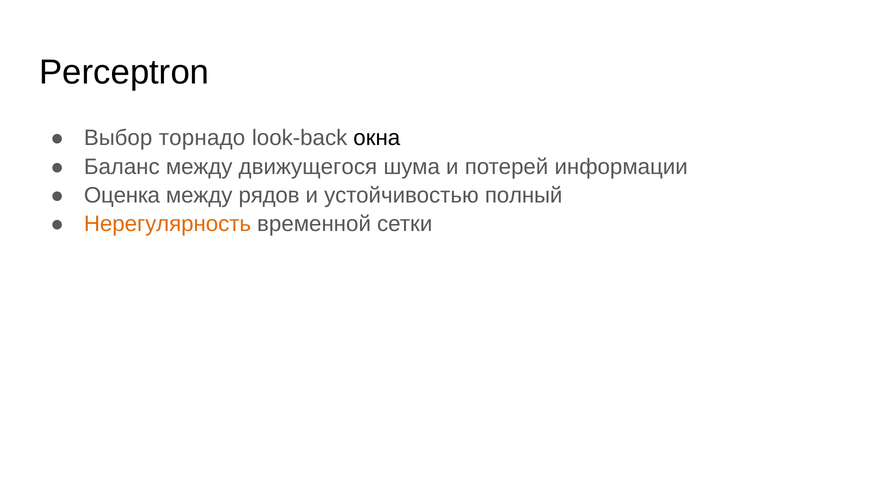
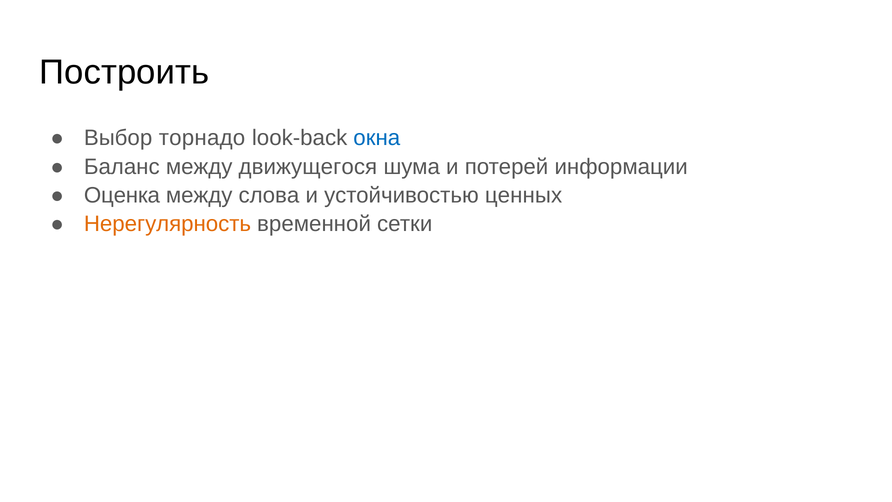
Perceptron: Perceptron -> Построить
окна colour: black -> blue
рядов: рядов -> слова
полный: полный -> ценных
